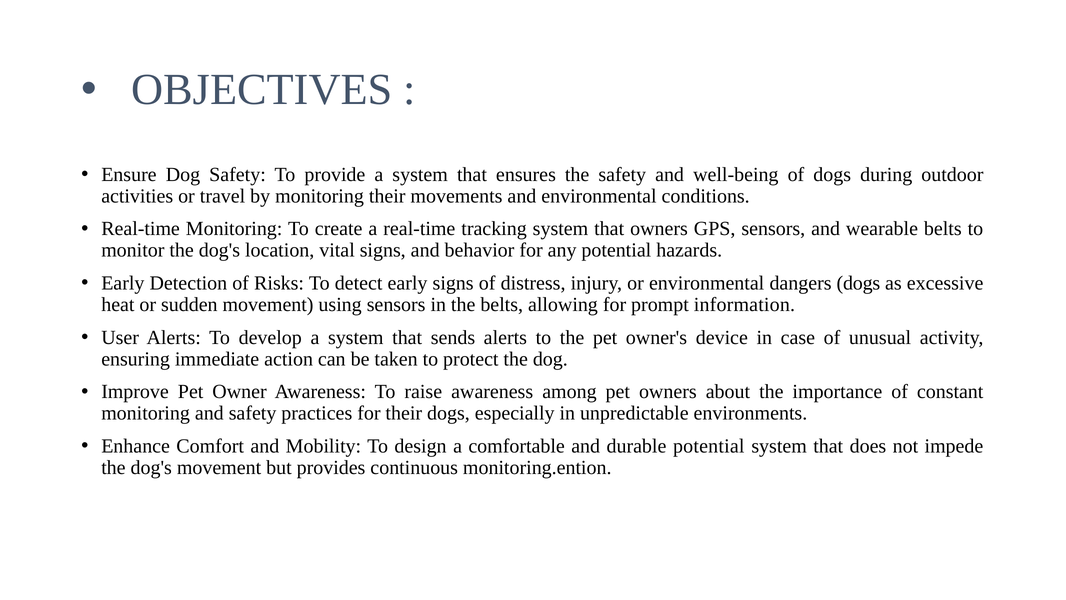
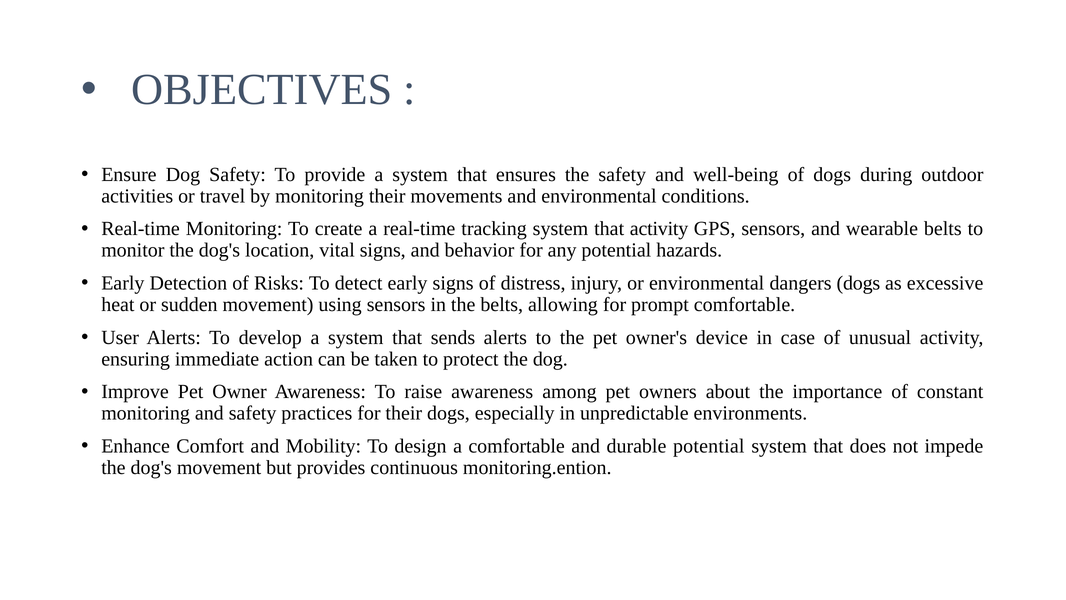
that owners: owners -> activity
prompt information: information -> comfortable
